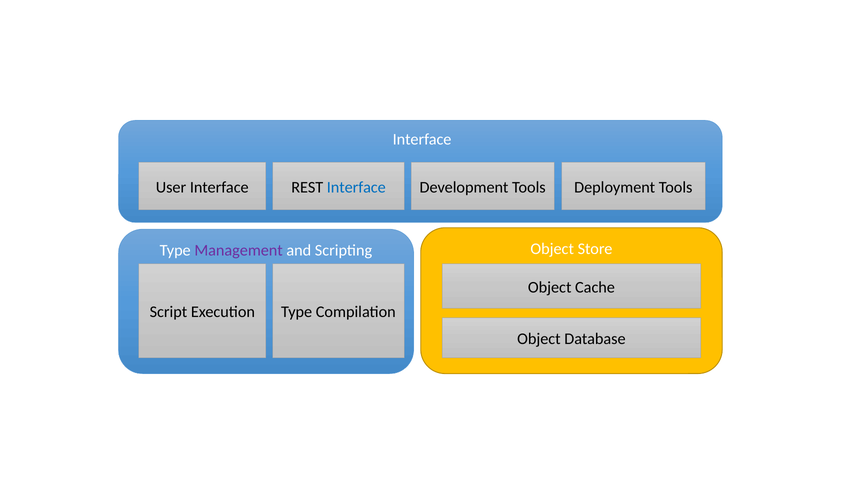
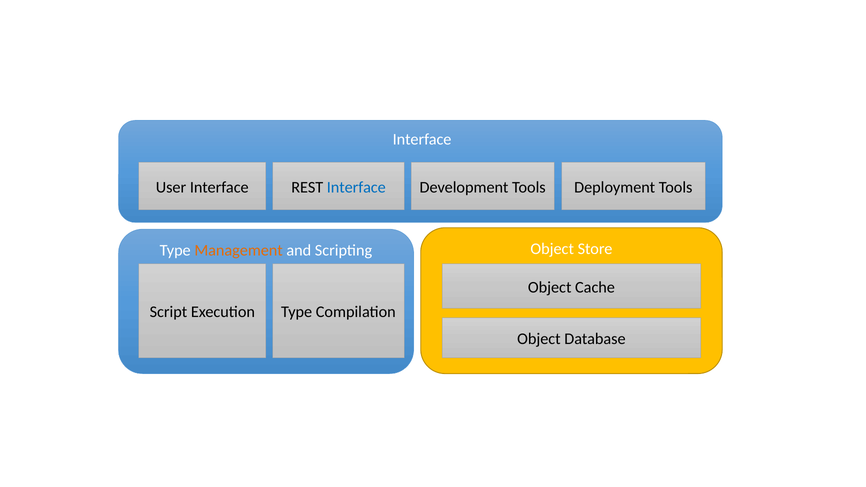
Management colour: purple -> orange
